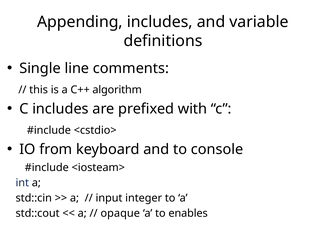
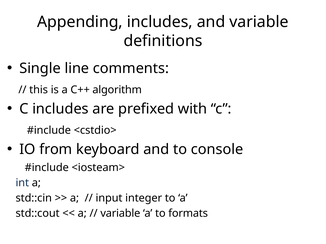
opaque at (120, 214): opaque -> variable
enables: enables -> formats
